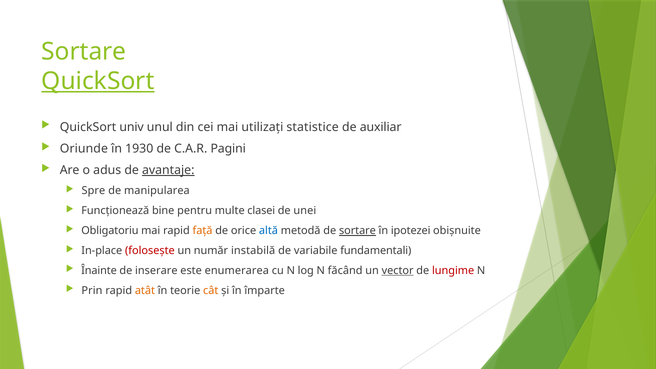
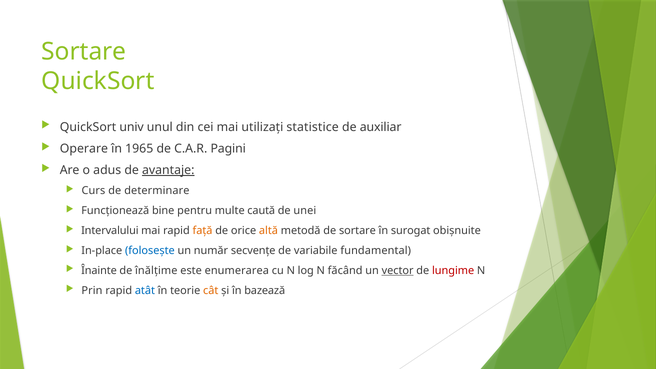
QuickSort at (98, 81) underline: present -> none
Oriunde: Oriunde -> Operare
1930: 1930 -> 1965
Spre: Spre -> Curs
manipularea: manipularea -> determinare
clasei: clasei -> caută
Obligatoriu: Obligatoriu -> Intervalului
altă colour: blue -> orange
sortare at (357, 231) underline: present -> none
ipotezei: ipotezei -> surogat
folosește colour: red -> blue
instabilă: instabilă -> secvențe
fundamentali: fundamentali -> fundamental
inserare: inserare -> înălțime
atât colour: orange -> blue
împarte: împarte -> bazează
